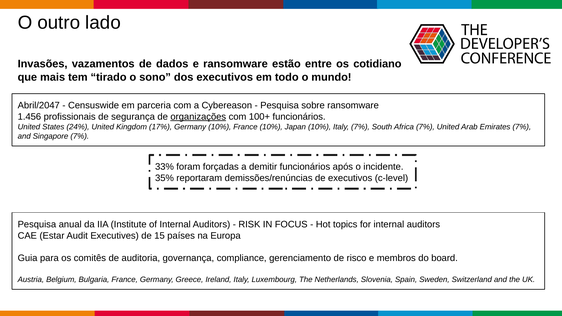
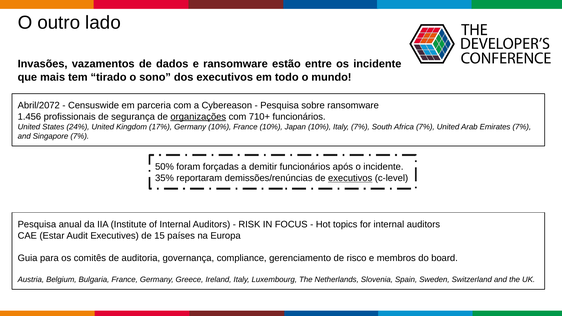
os cotidiano: cotidiano -> incidente
Abril/2047: Abril/2047 -> Abril/2072
100+: 100+ -> 710+
33%: 33% -> 50%
executivos at (350, 178) underline: none -> present
